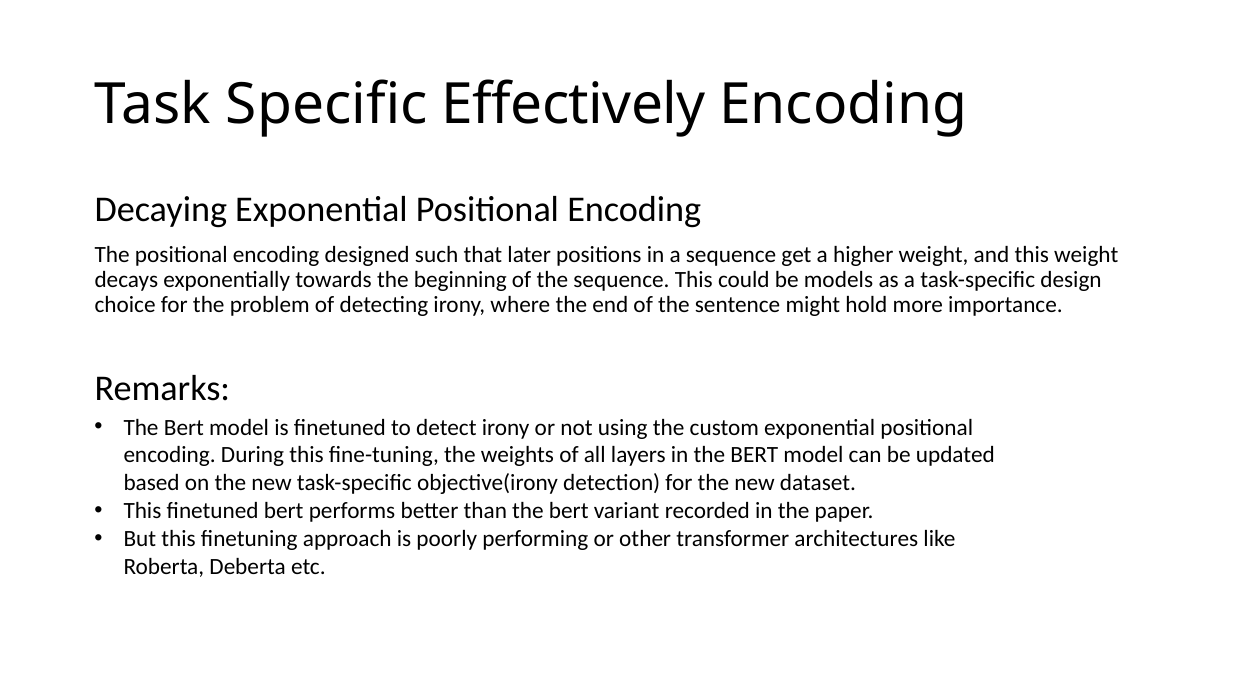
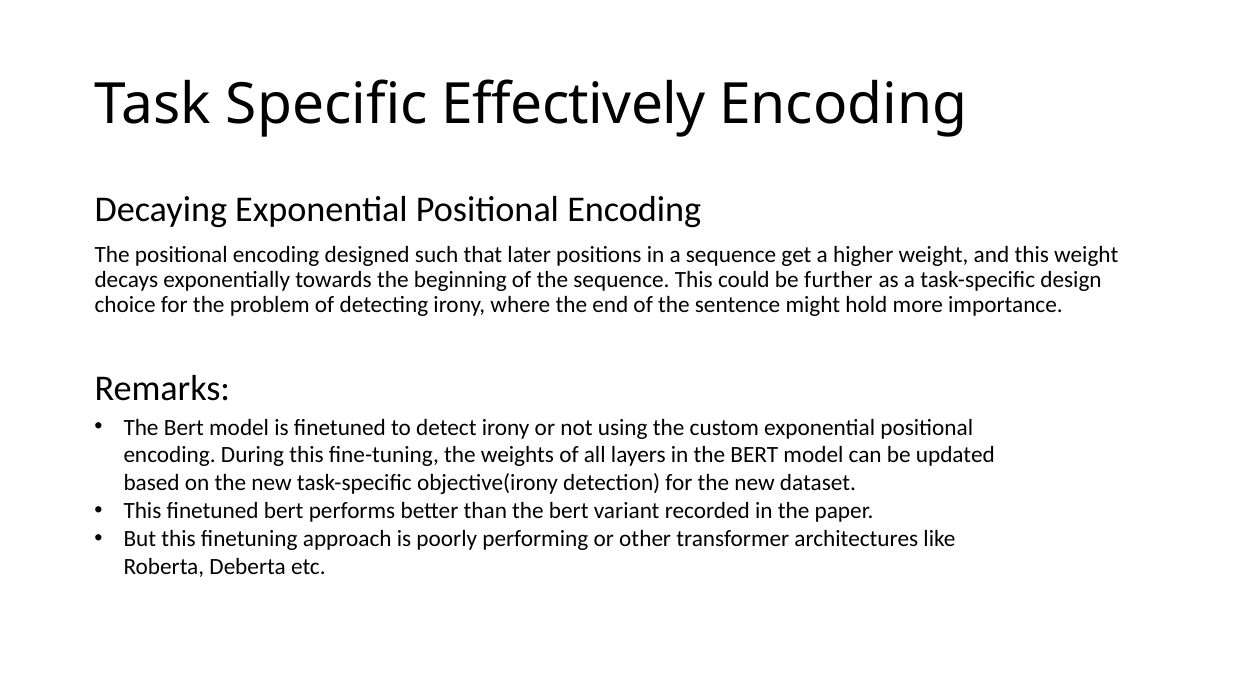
models: models -> further
